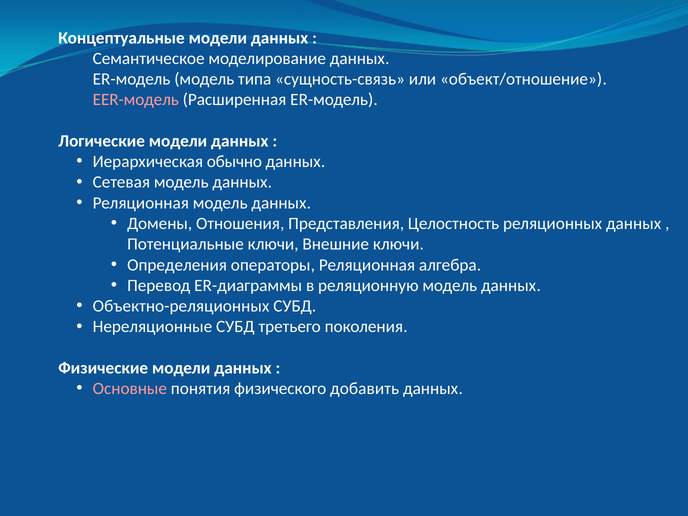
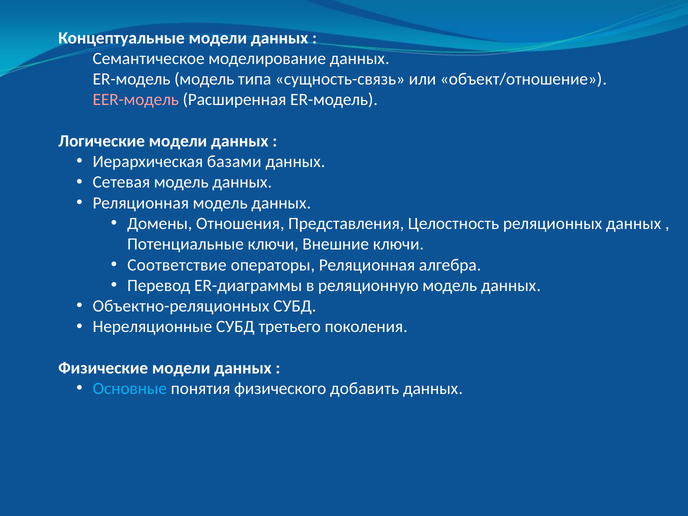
обычно: обычно -> базами
Определения: Определения -> Соответствие
Основные colour: pink -> light blue
